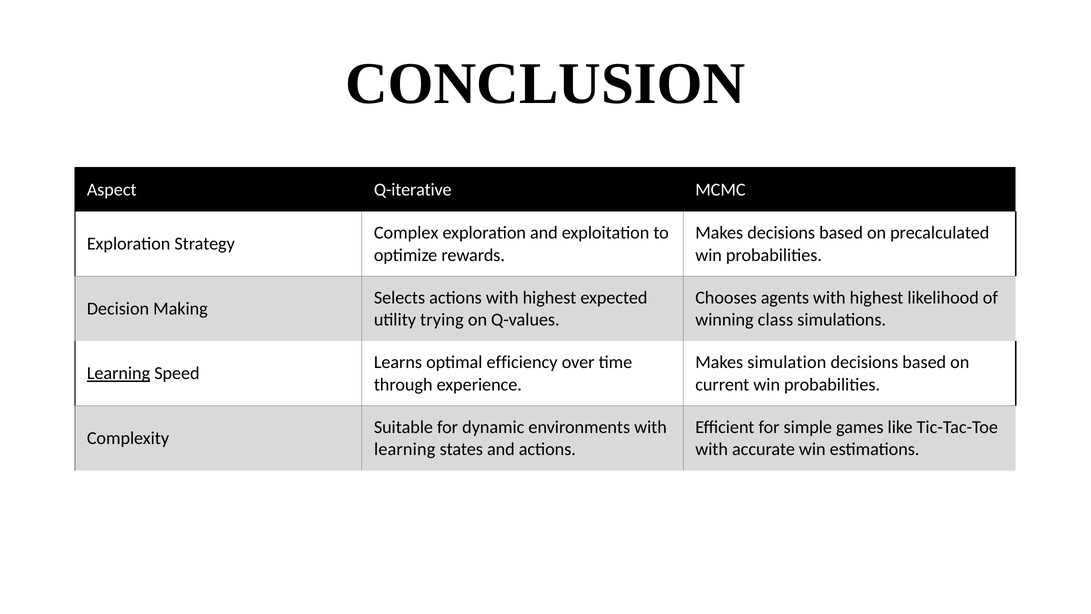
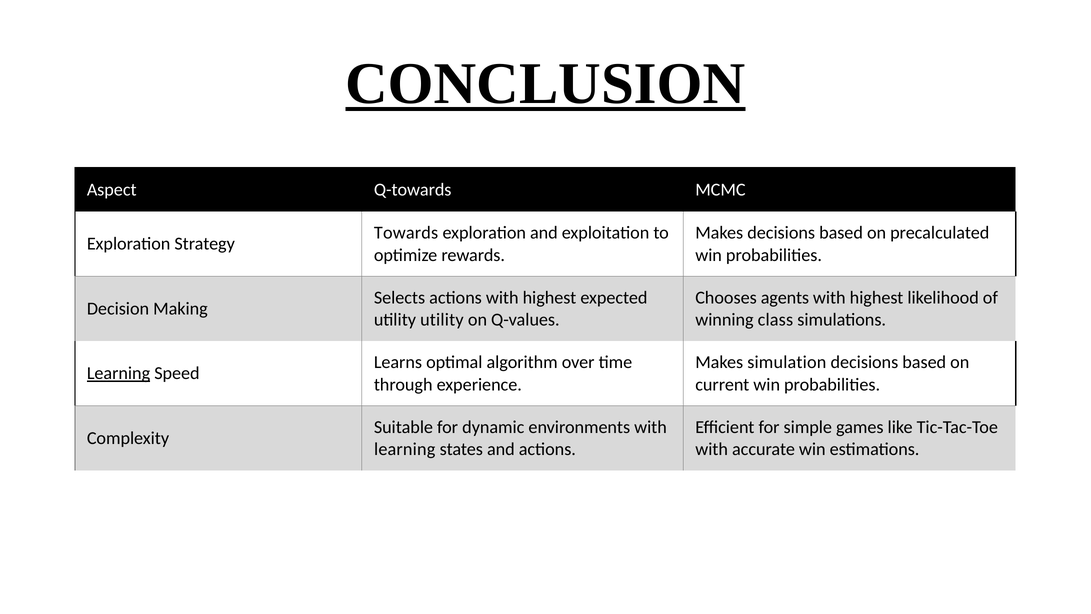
CONCLUSION underline: none -> present
Q-iterative: Q-iterative -> Q-towards
Complex: Complex -> Towards
utility trying: trying -> utility
efficiency: efficiency -> algorithm
